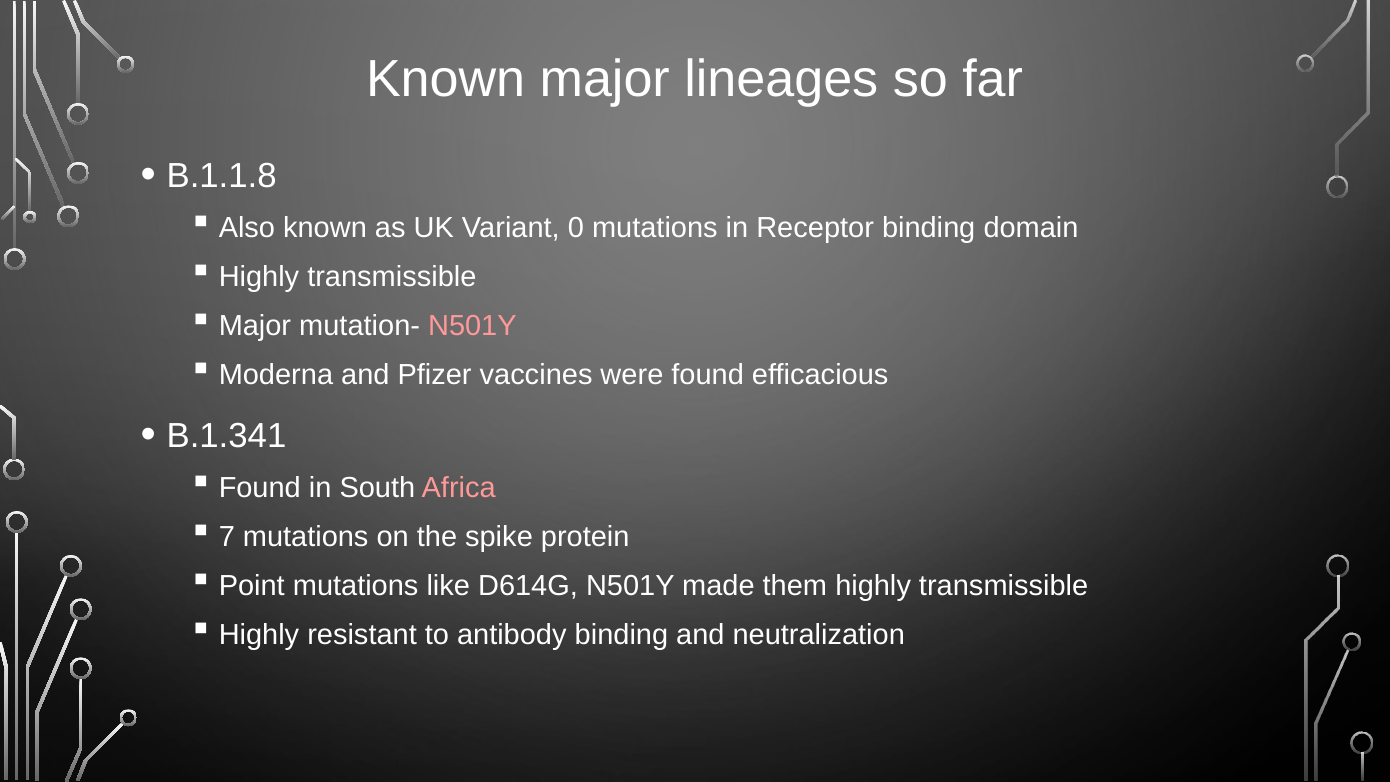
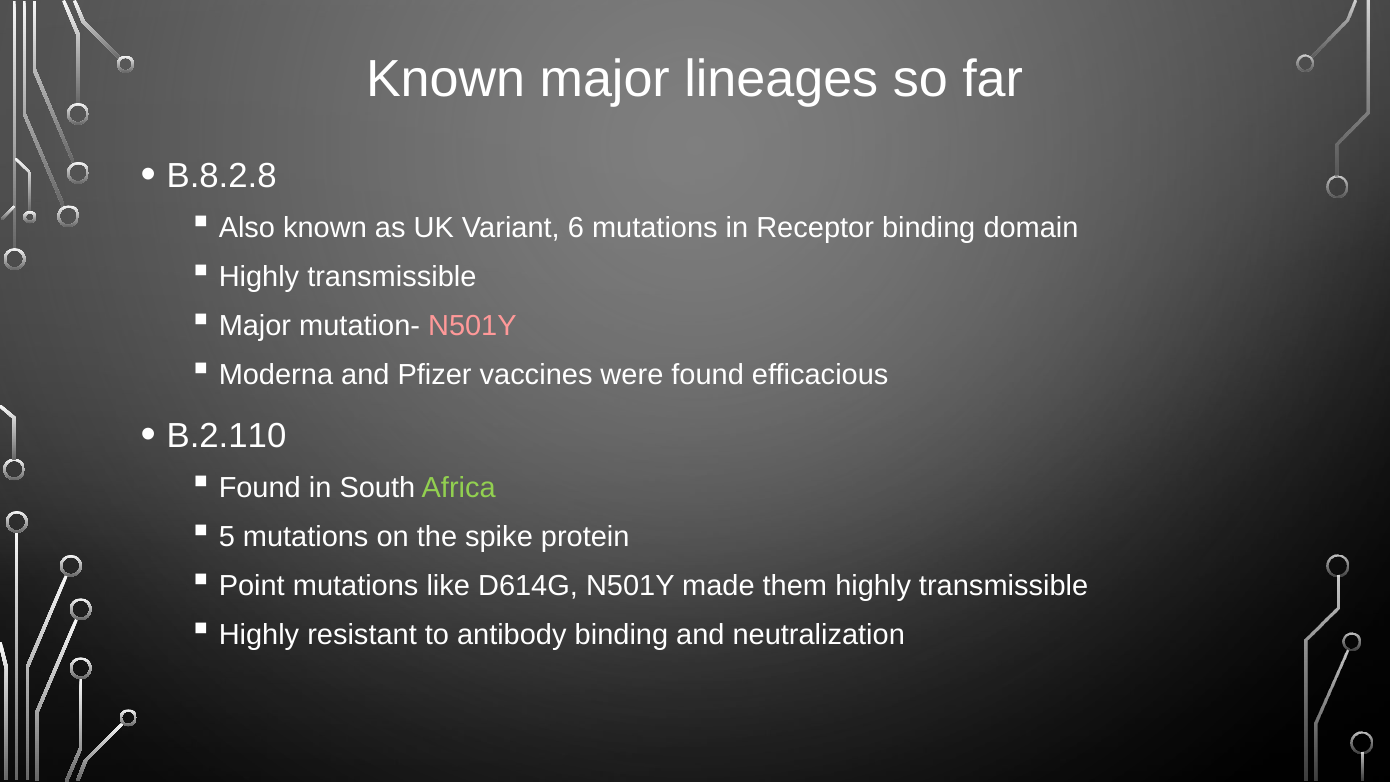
B.1.1.8: B.1.1.8 -> B.8.2.8
0: 0 -> 6
B.1.341: B.1.341 -> B.2.110
Africa colour: pink -> light green
7: 7 -> 5
